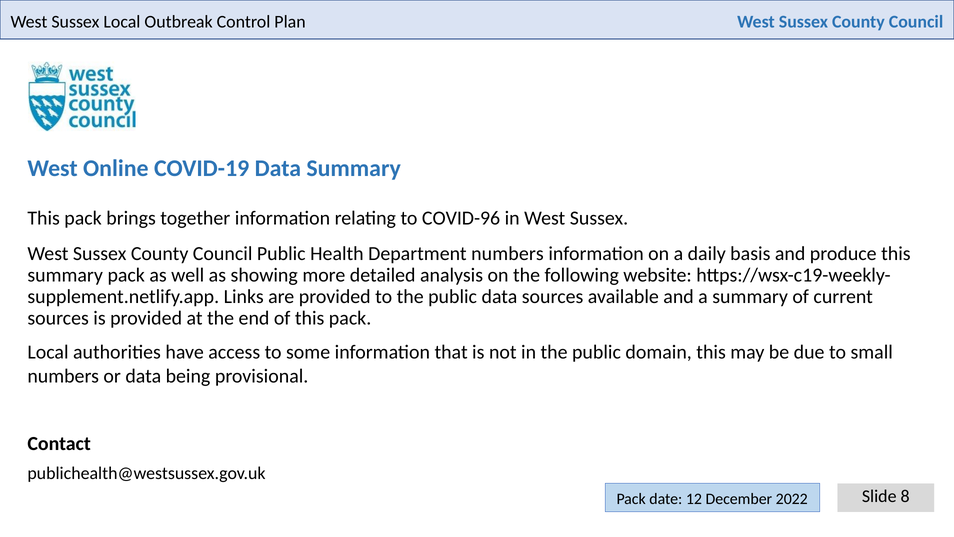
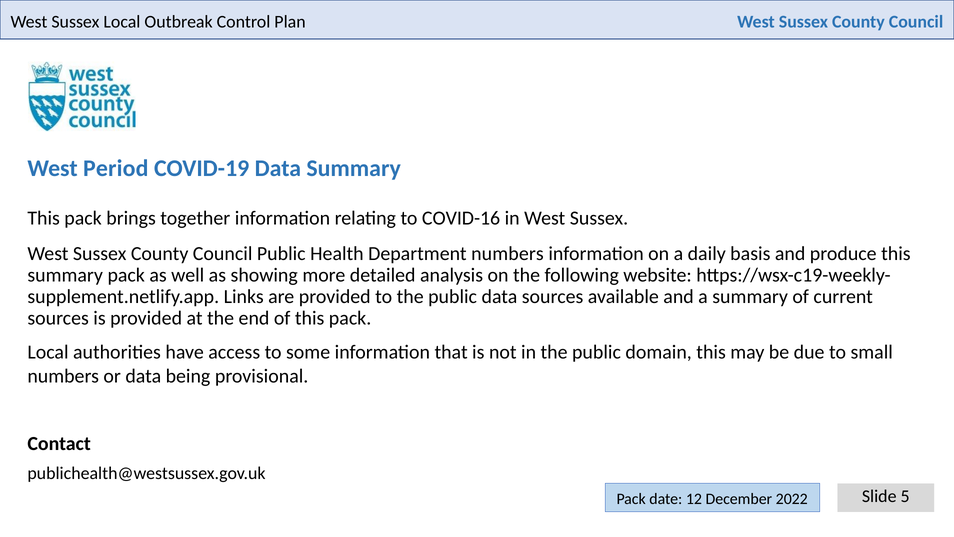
Online: Online -> Period
COVID-96: COVID-96 -> COVID-16
8: 8 -> 5
